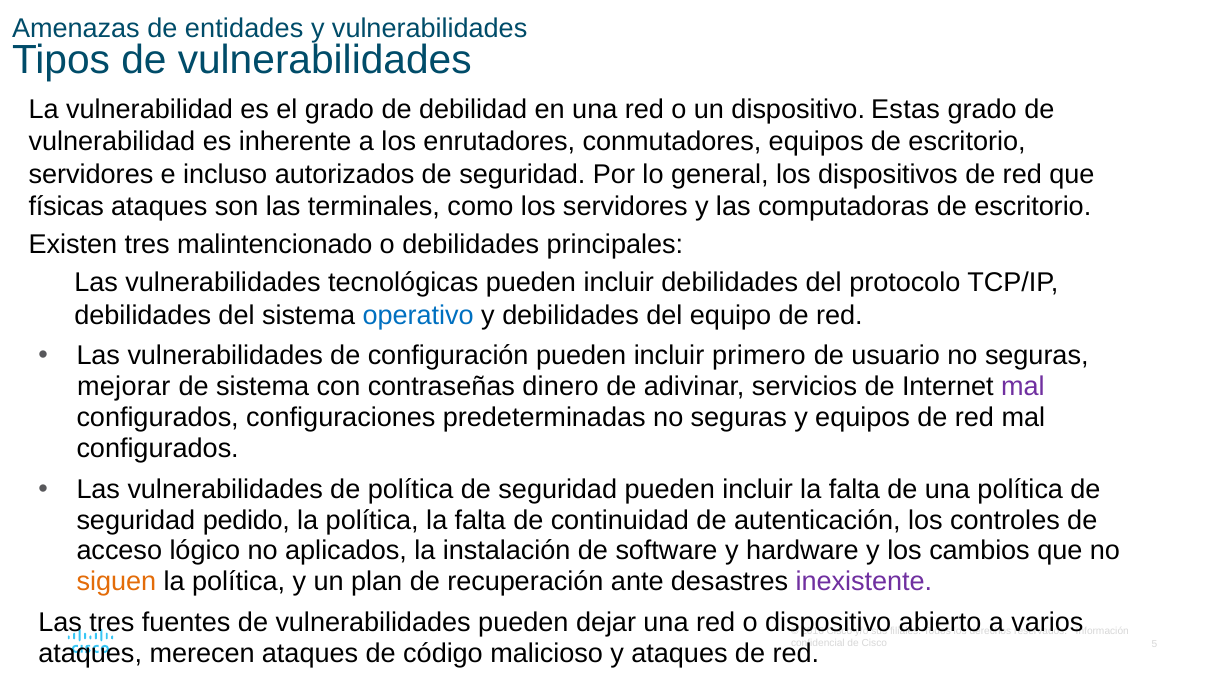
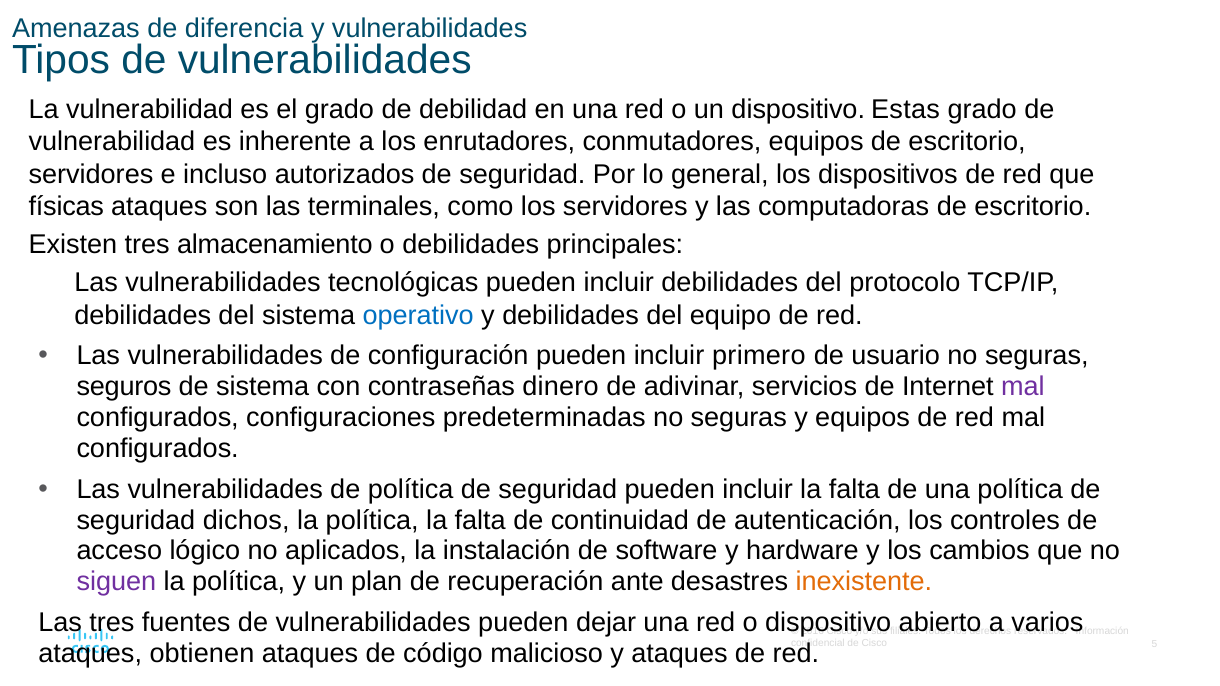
entidades: entidades -> diferencia
malintencionado: malintencionado -> almacenamiento
mejorar: mejorar -> seguros
pedido: pedido -> dichos
siguen colour: orange -> purple
inexistente colour: purple -> orange
merecen: merecen -> obtienen
